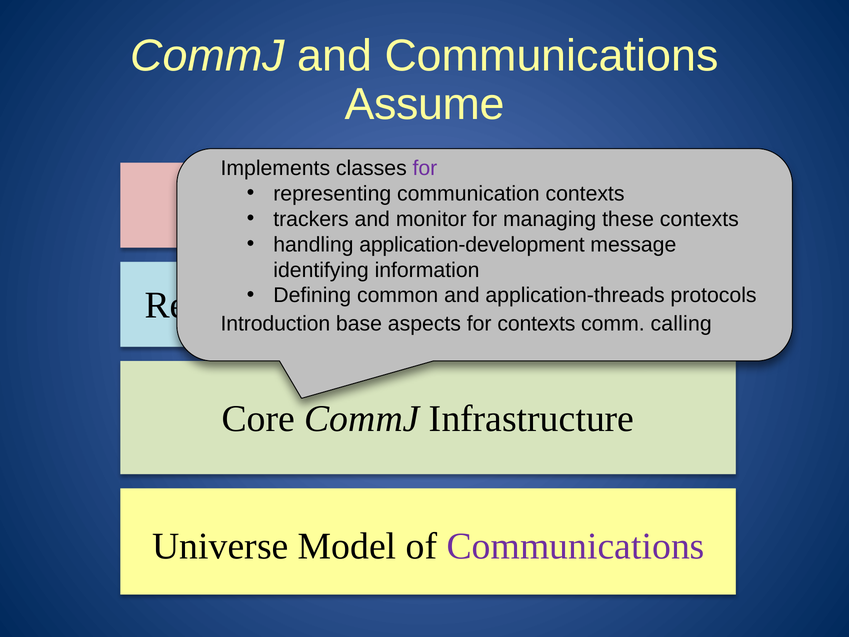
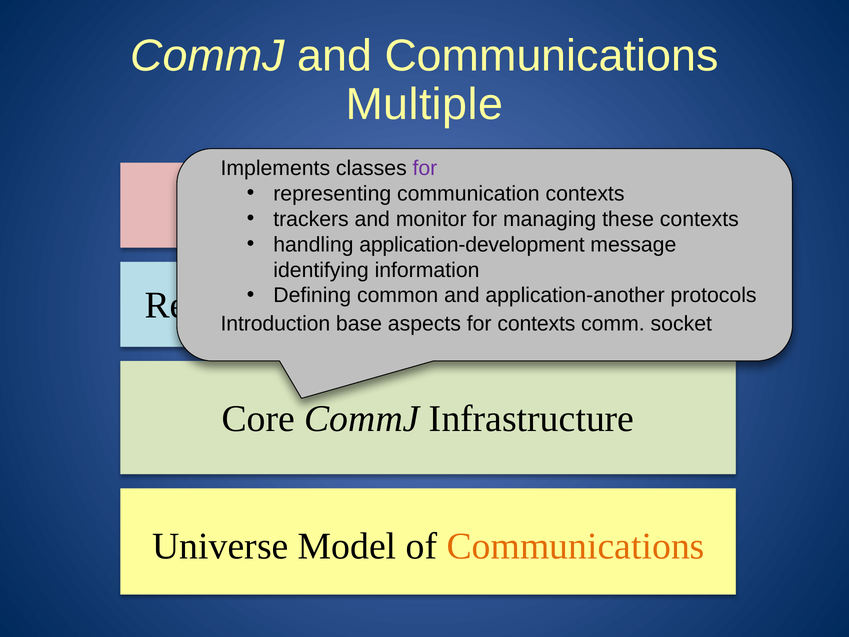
Assume: Assume -> Multiple
application-threads: application-threads -> application-another
calling: calling -> socket
Communications at (576, 546) colour: purple -> orange
